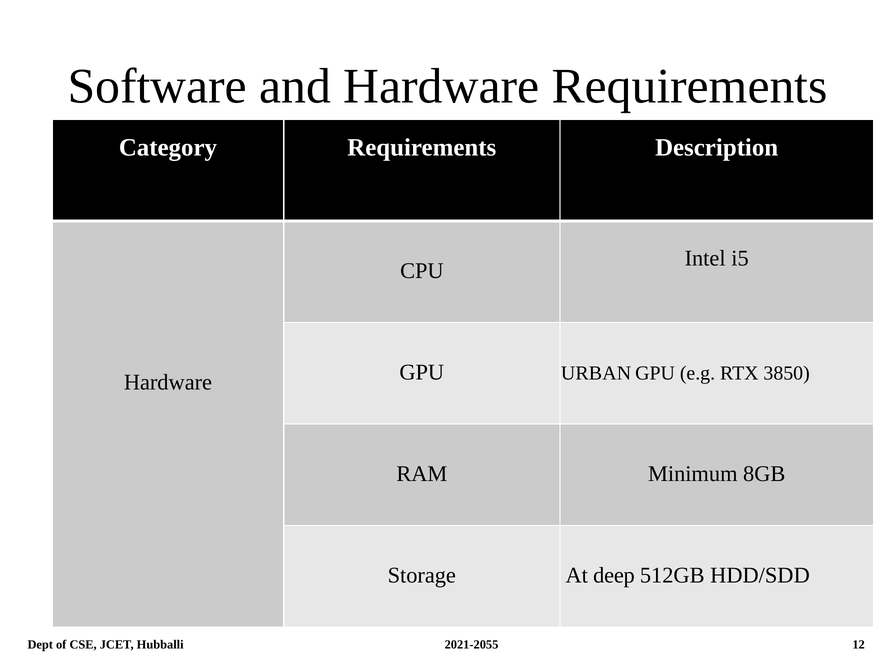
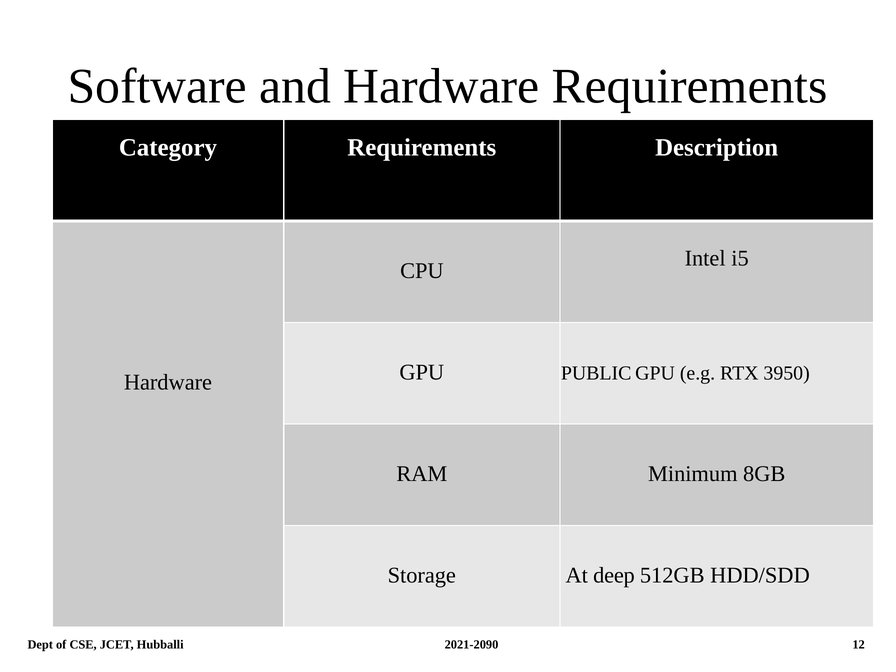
URBAN: URBAN -> PUBLIC
3850: 3850 -> 3950
2021-2055: 2021-2055 -> 2021-2090
